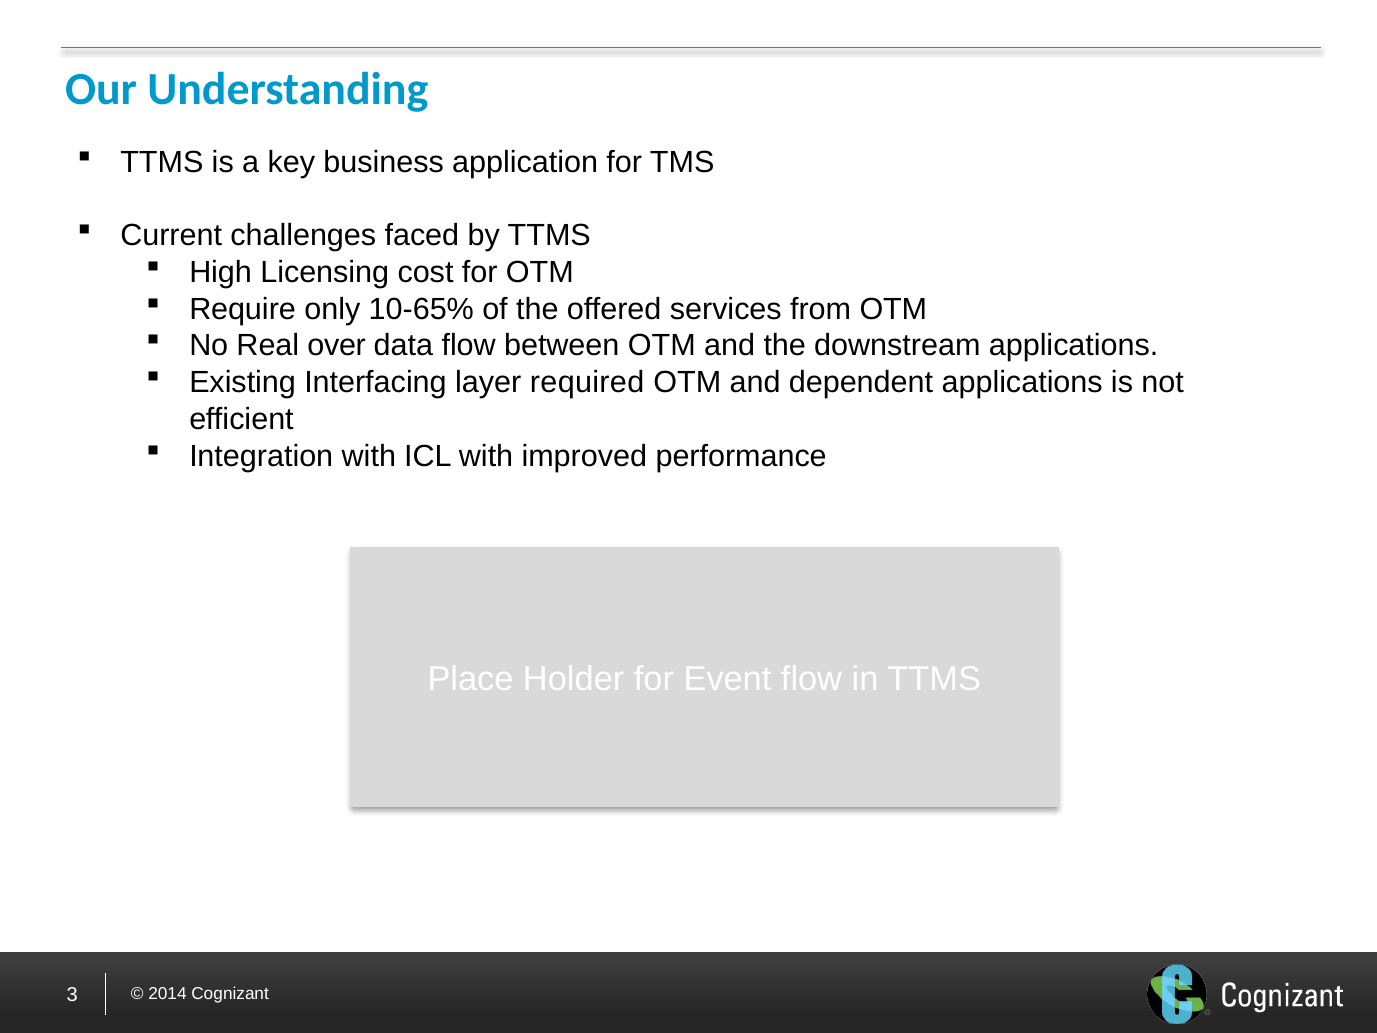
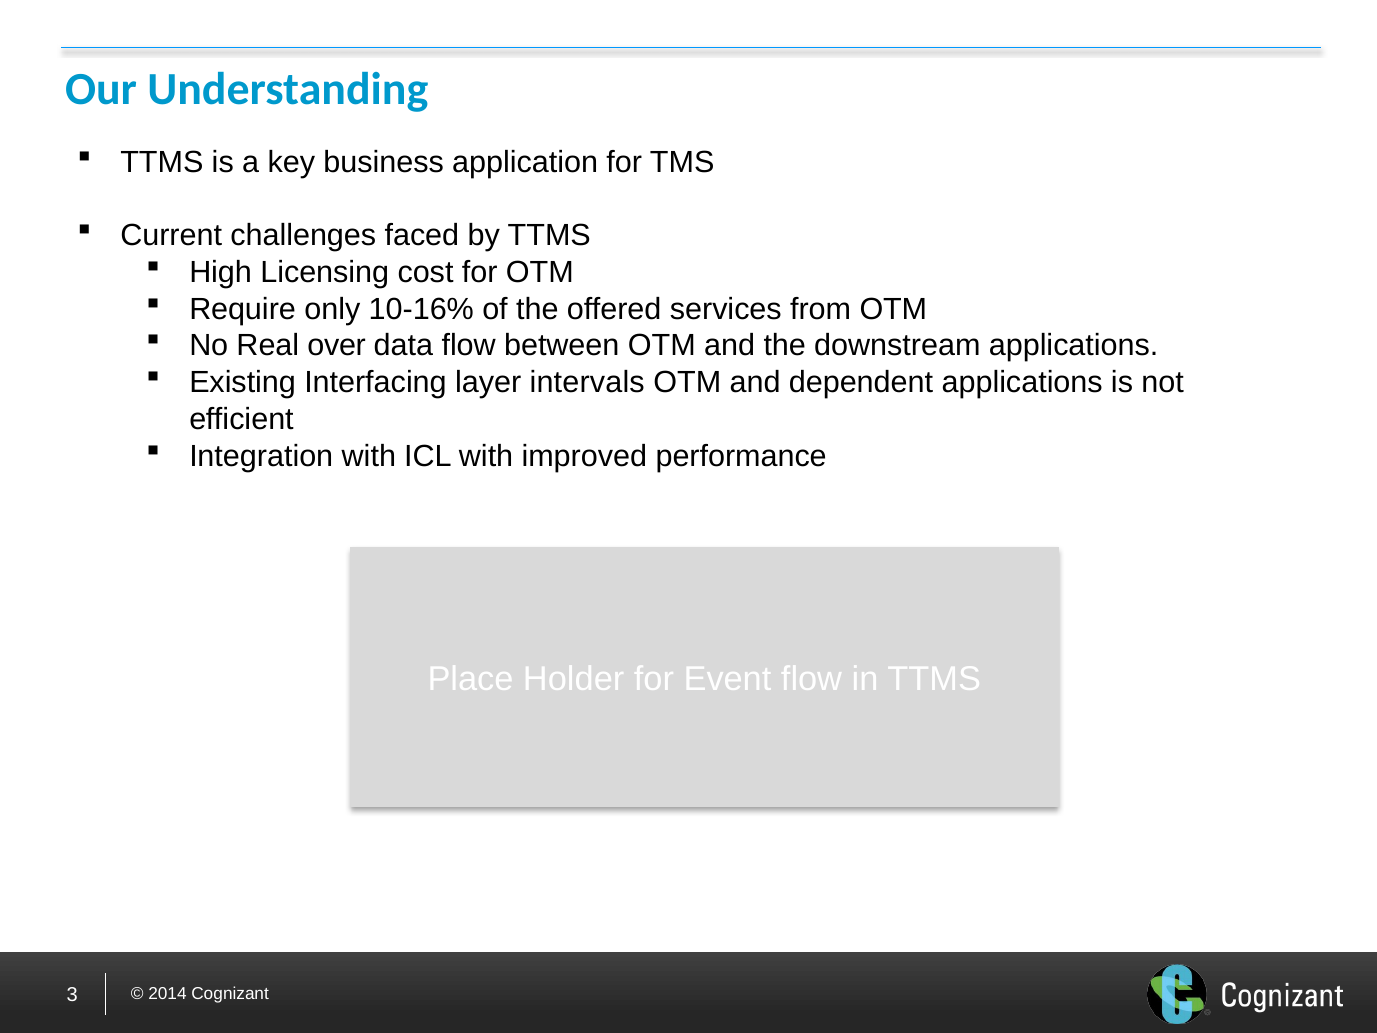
10-65%: 10-65% -> 10-16%
required: required -> intervals
